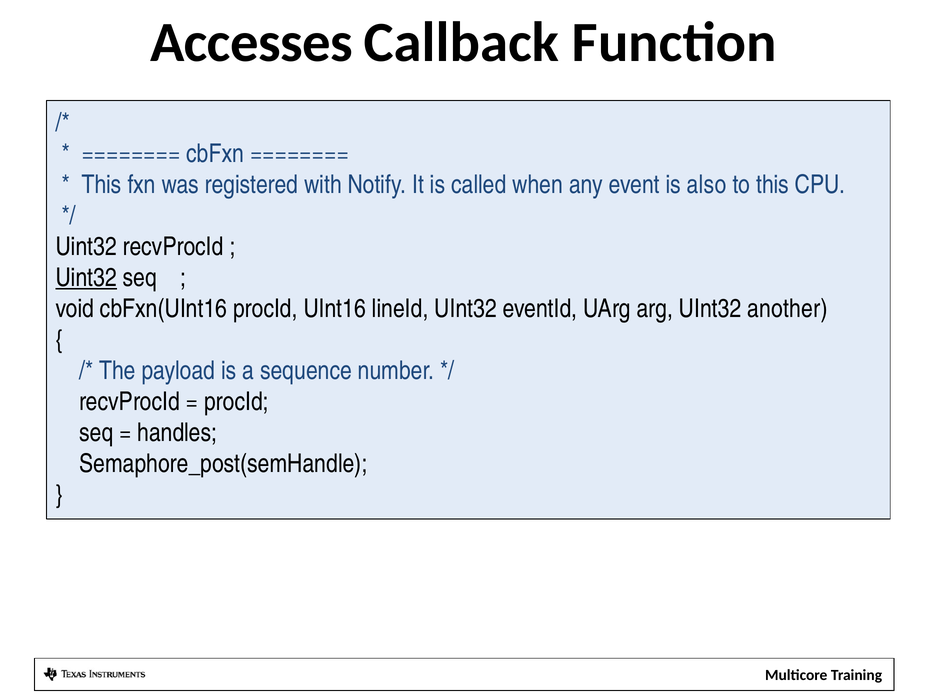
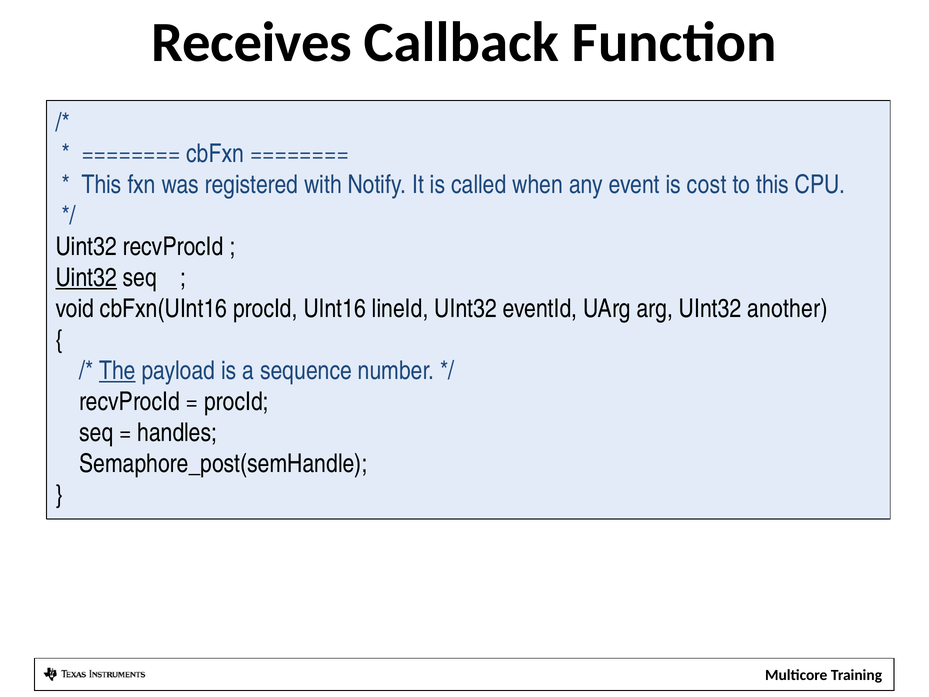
Accesses: Accesses -> Receives
also: also -> cost
The underline: none -> present
